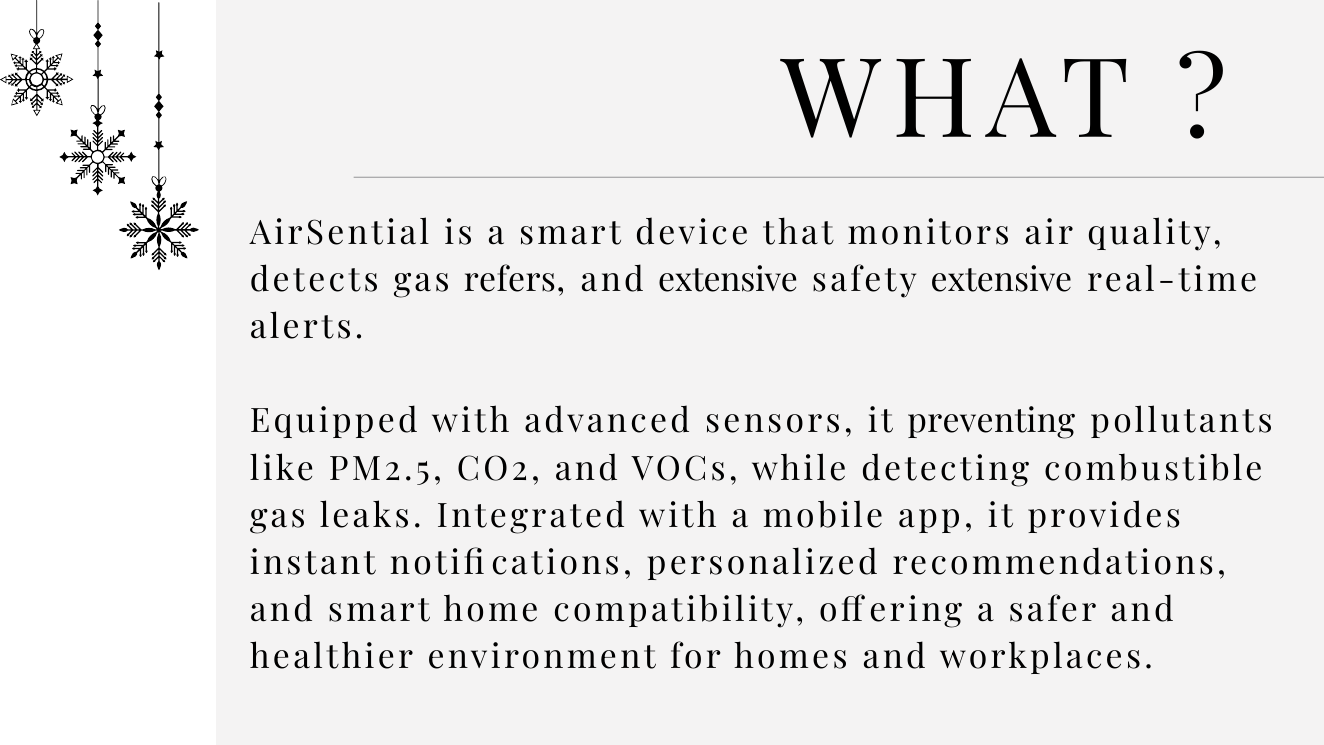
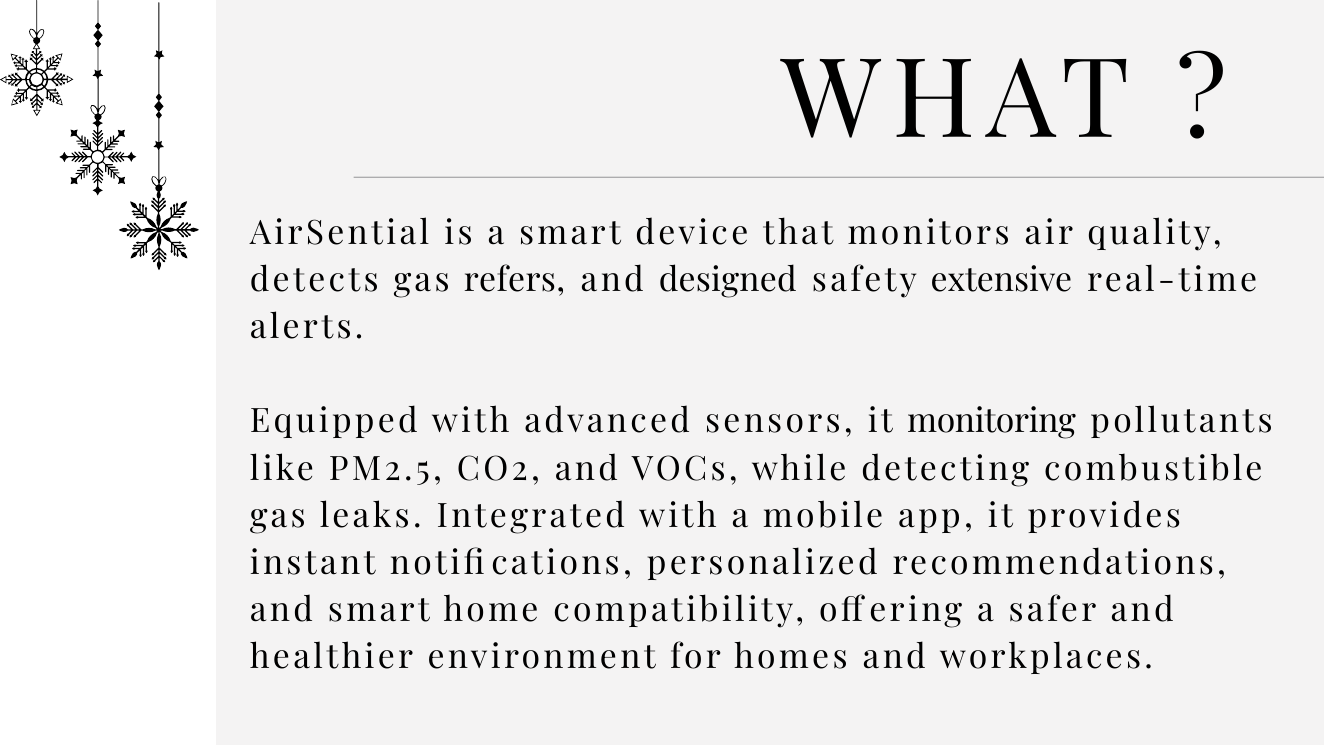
and extensive: extensive -> designed
preventing: preventing -> monitoring
